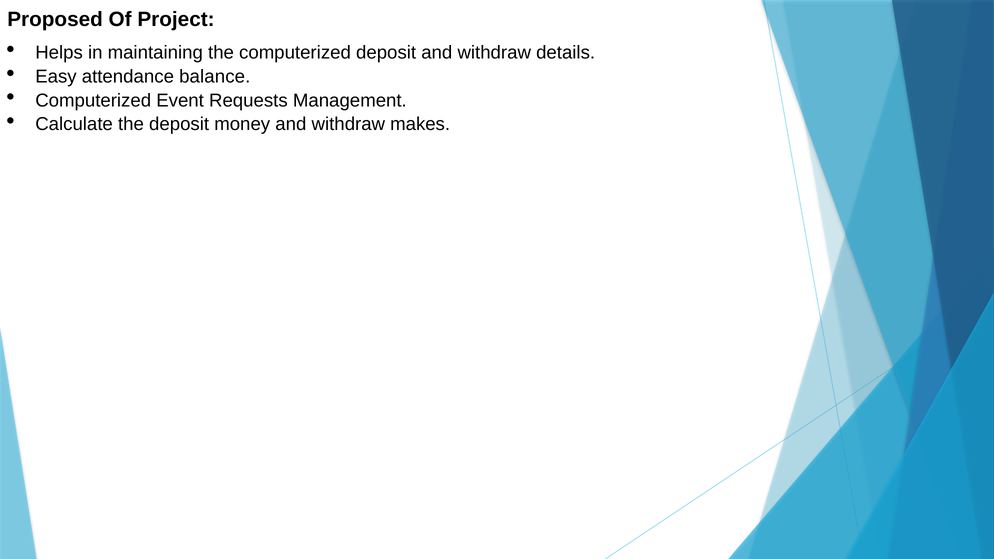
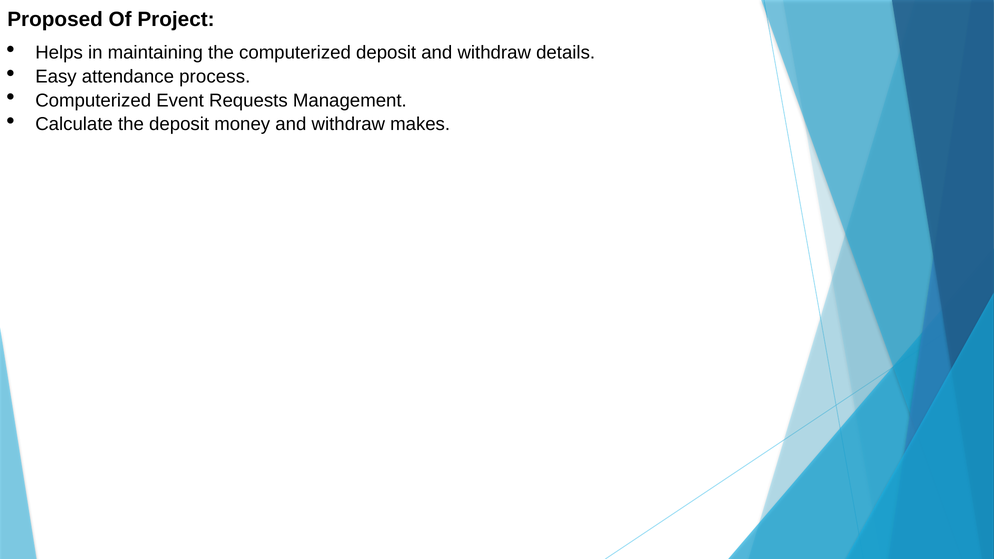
balance: balance -> process
